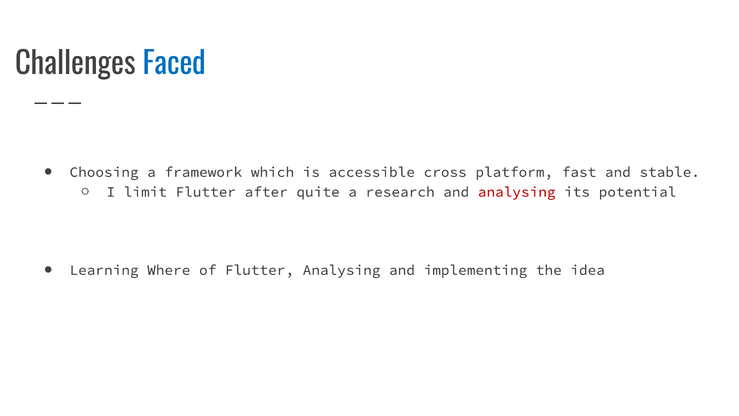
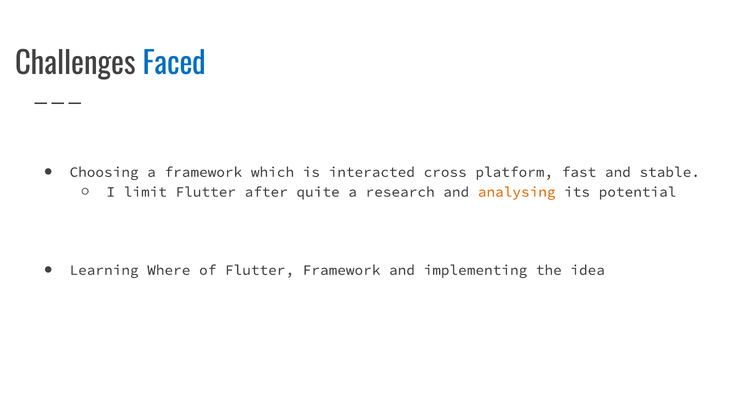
accessible: accessible -> interacted
analysing at (517, 192) colour: red -> orange
Flutter Analysing: Analysing -> Framework
